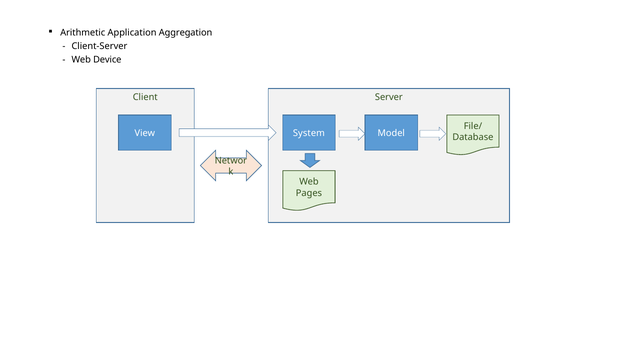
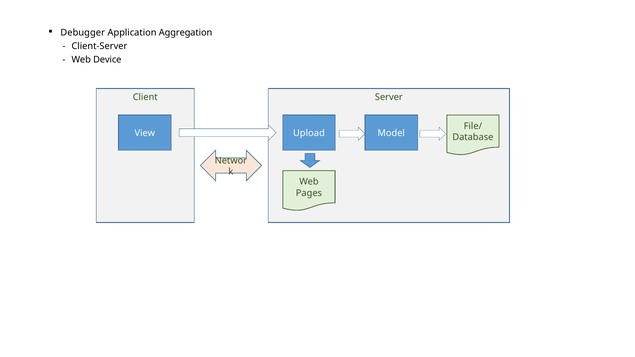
Arithmetic: Arithmetic -> Debugger
System: System -> Upload
